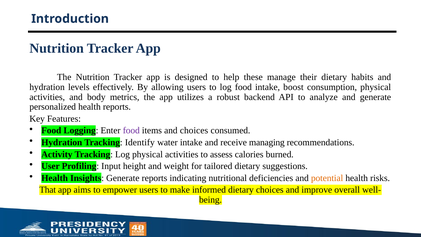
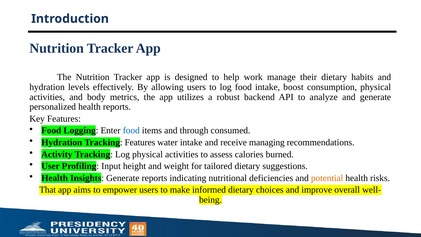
these: these -> work
food at (131, 131) colour: purple -> blue
and choices: choices -> through
Tracking Identify: Identify -> Features
